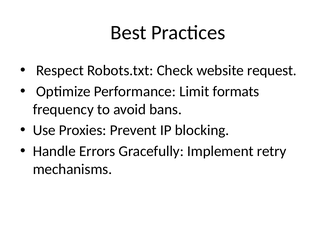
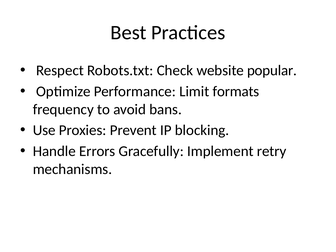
request: request -> popular
